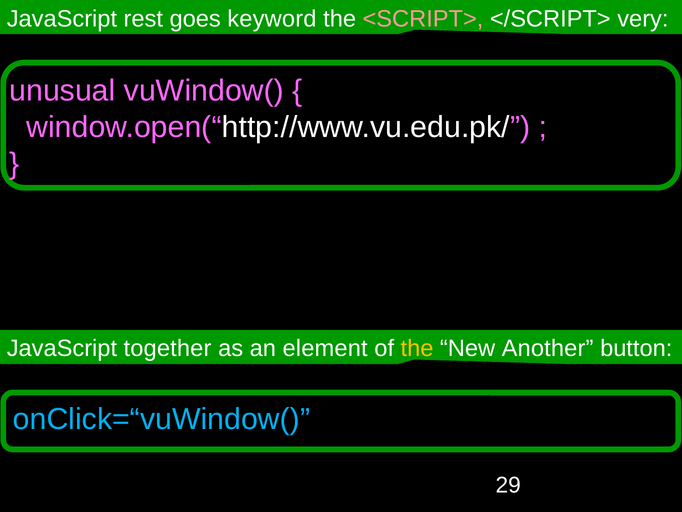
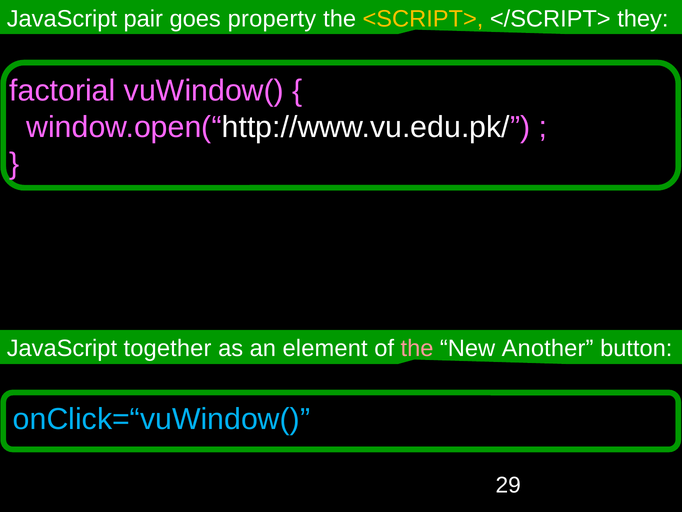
rest: rest -> pair
keyword: keyword -> property
<SCRIPT> colour: pink -> yellow
very: very -> they
unusual: unusual -> factorial
the at (417, 348) colour: yellow -> pink
